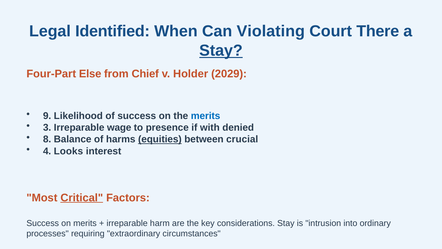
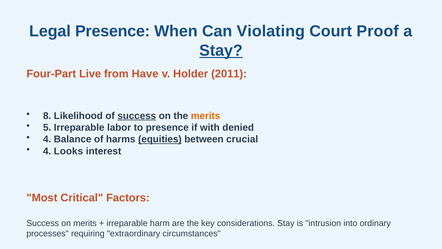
Legal Identified: Identified -> Presence
There: There -> Proof
Else: Else -> Live
Chief: Chief -> Have
2029: 2029 -> 2011
9: 9 -> 8
success at (137, 116) underline: none -> present
merits at (206, 116) colour: blue -> orange
3: 3 -> 5
wage: wage -> labor
8 at (47, 139): 8 -> 4
Critical underline: present -> none
